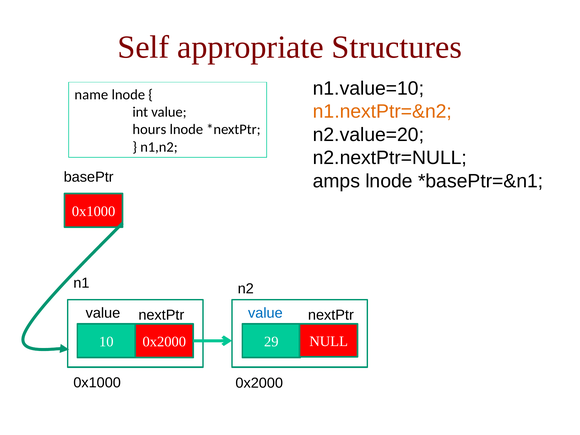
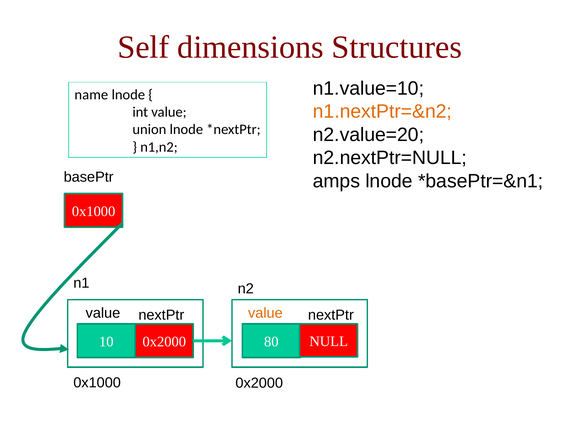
appropriate: appropriate -> dimensions
hours: hours -> union
value at (265, 313) colour: blue -> orange
29: 29 -> 80
